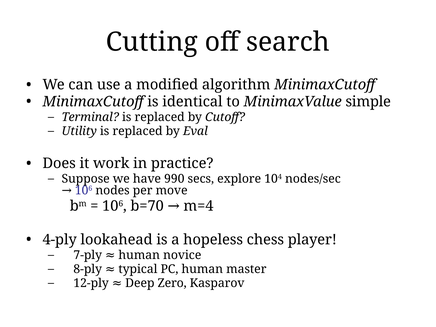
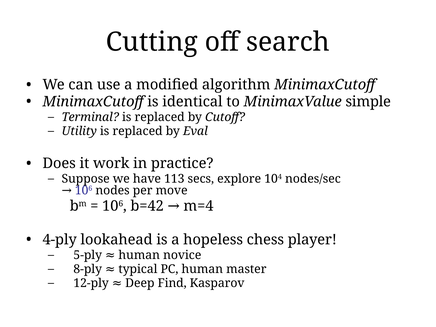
990: 990 -> 113
b=70: b=70 -> b=42
7-ply: 7-ply -> 5-ply
Zero: Zero -> Find
